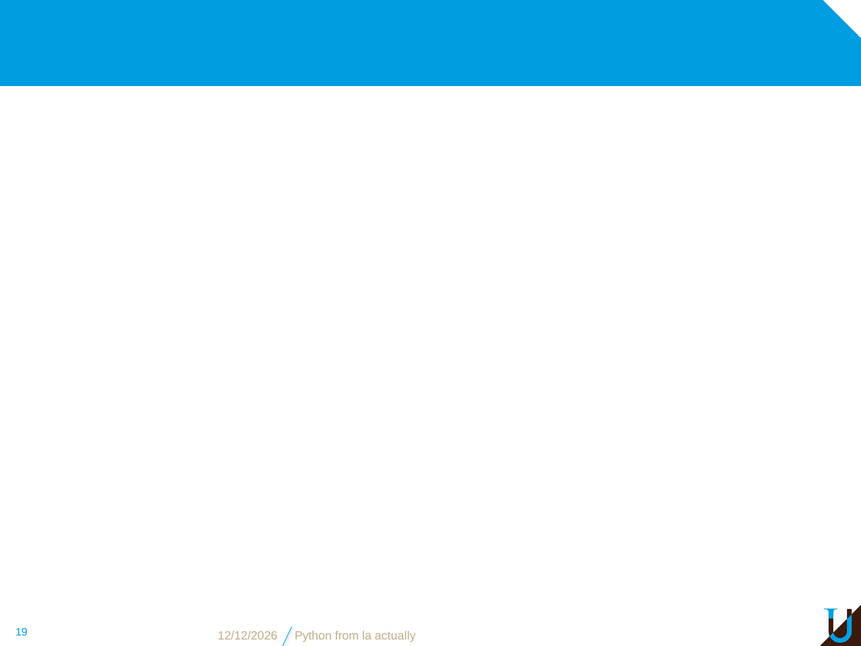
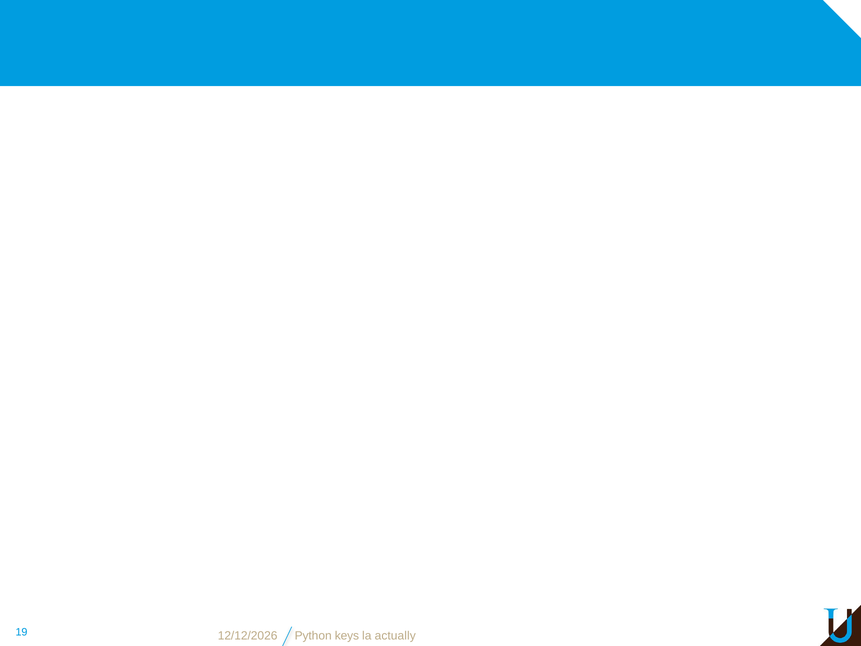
from: from -> keys
